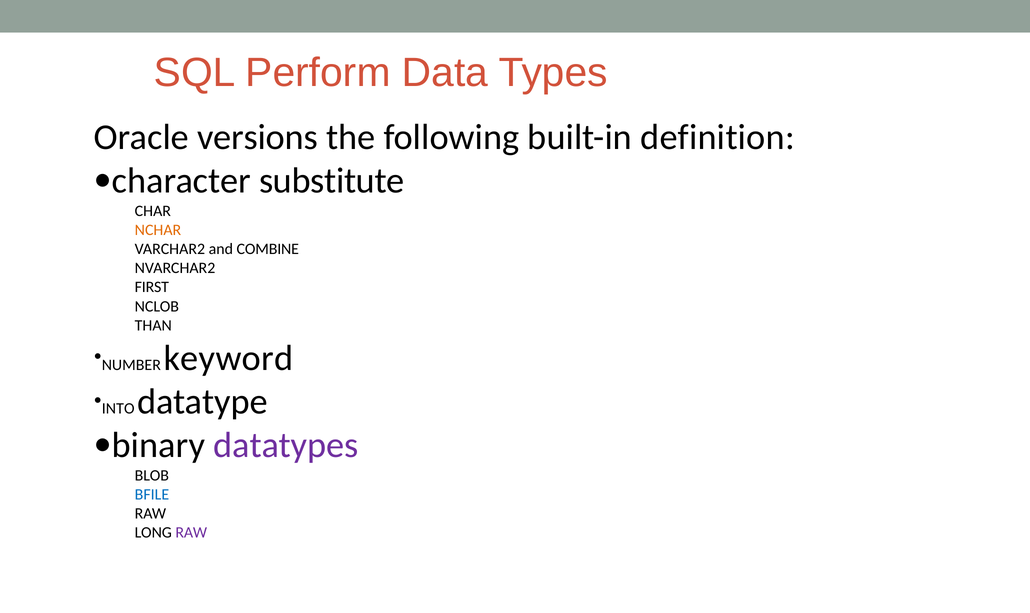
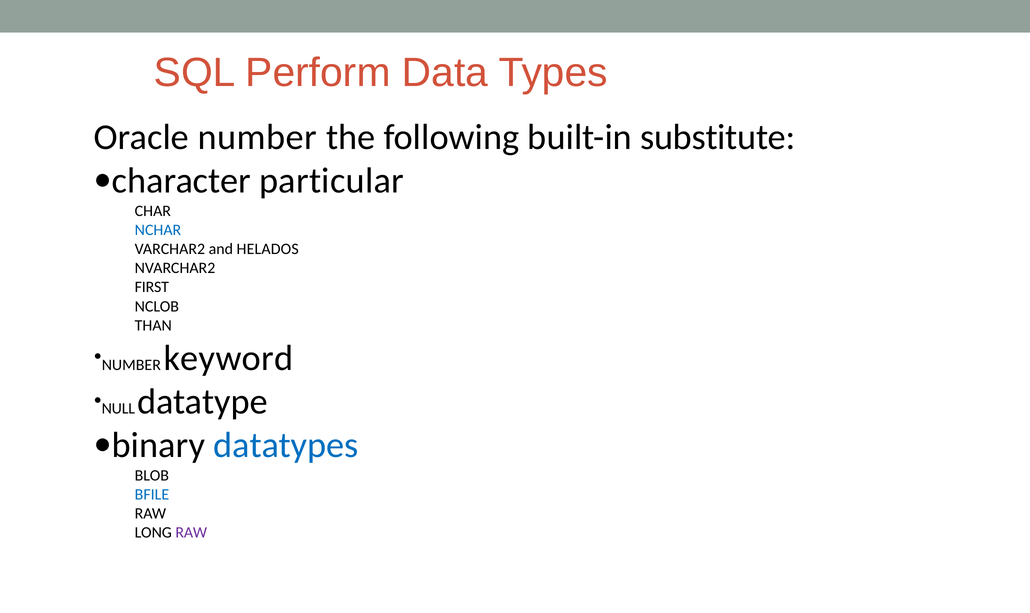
Oracle versions: versions -> number
definition: definition -> substitute
substitute: substitute -> particular
NCHAR colour: orange -> blue
COMBINE: COMBINE -> HELADOS
INTO: INTO -> NULL
datatypes colour: purple -> blue
